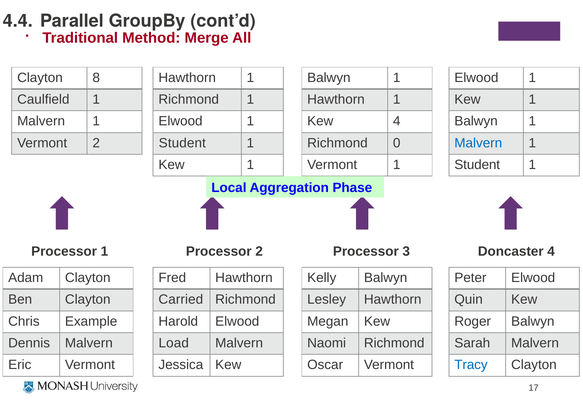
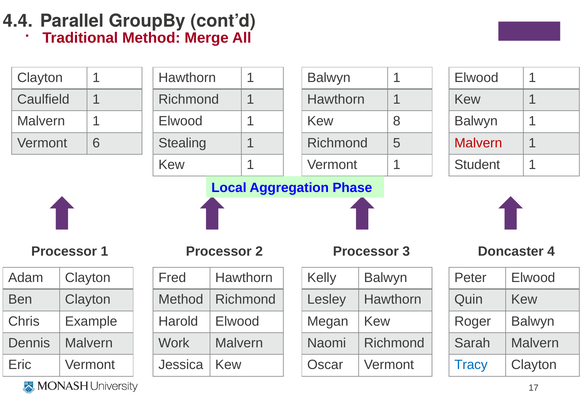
Clayton 8: 8 -> 1
Kew 4: 4 -> 8
Vermont 2: 2 -> 6
Student at (182, 143): Student -> Stealing
0: 0 -> 5
Malvern at (478, 143) colour: blue -> red
Carried at (181, 300): Carried -> Method
Load: Load -> Work
